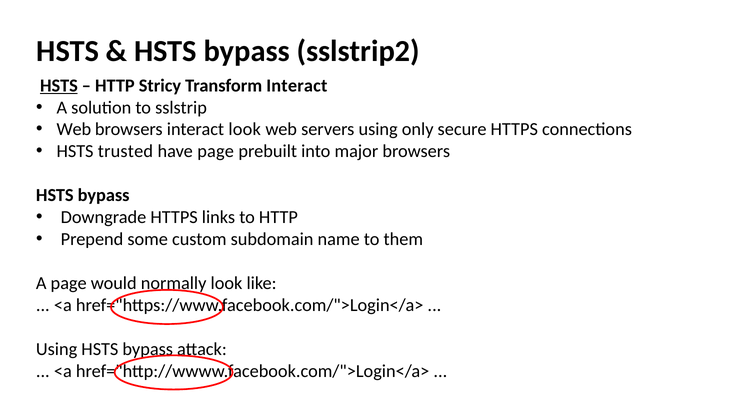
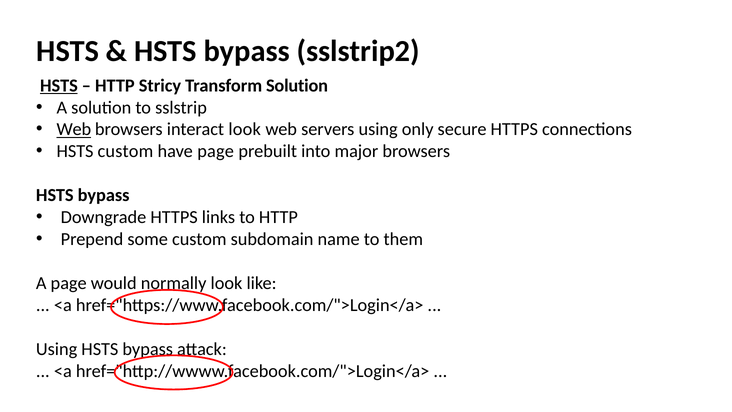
Transform Interact: Interact -> Solution
Web at (74, 129) underline: none -> present
HSTS trusted: trusted -> custom
